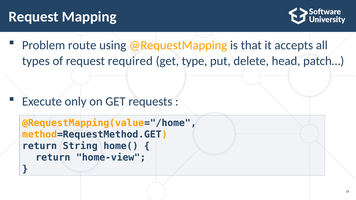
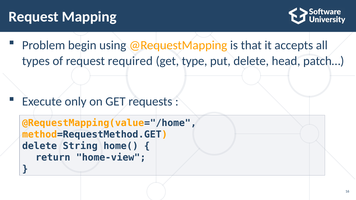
route: route -> begin
return at (40, 146): return -> delete
